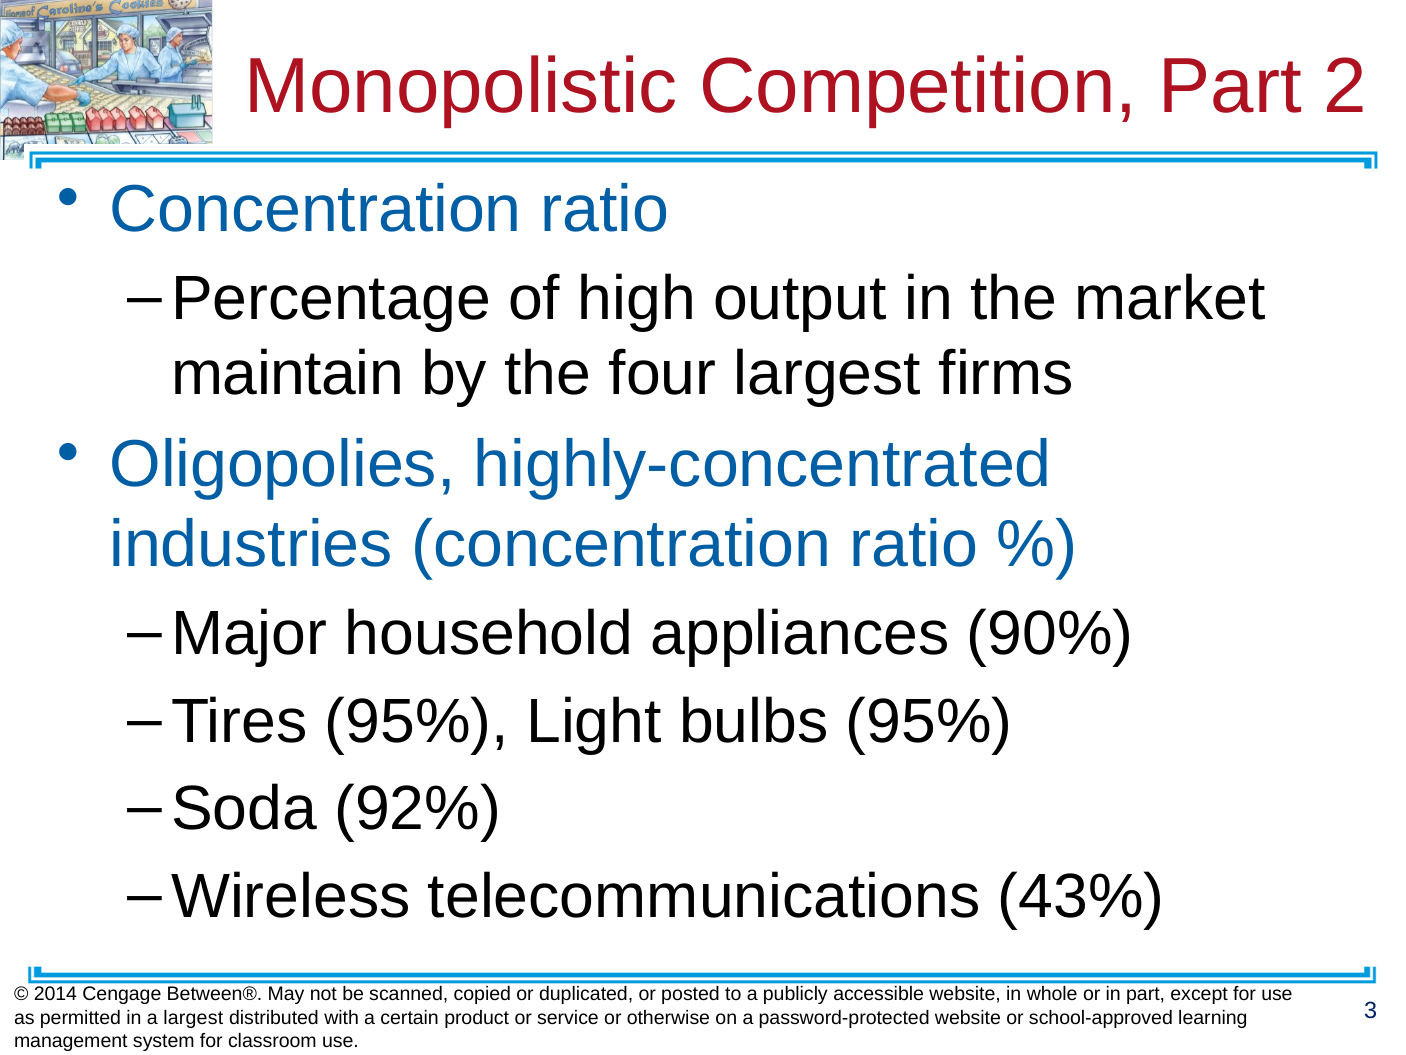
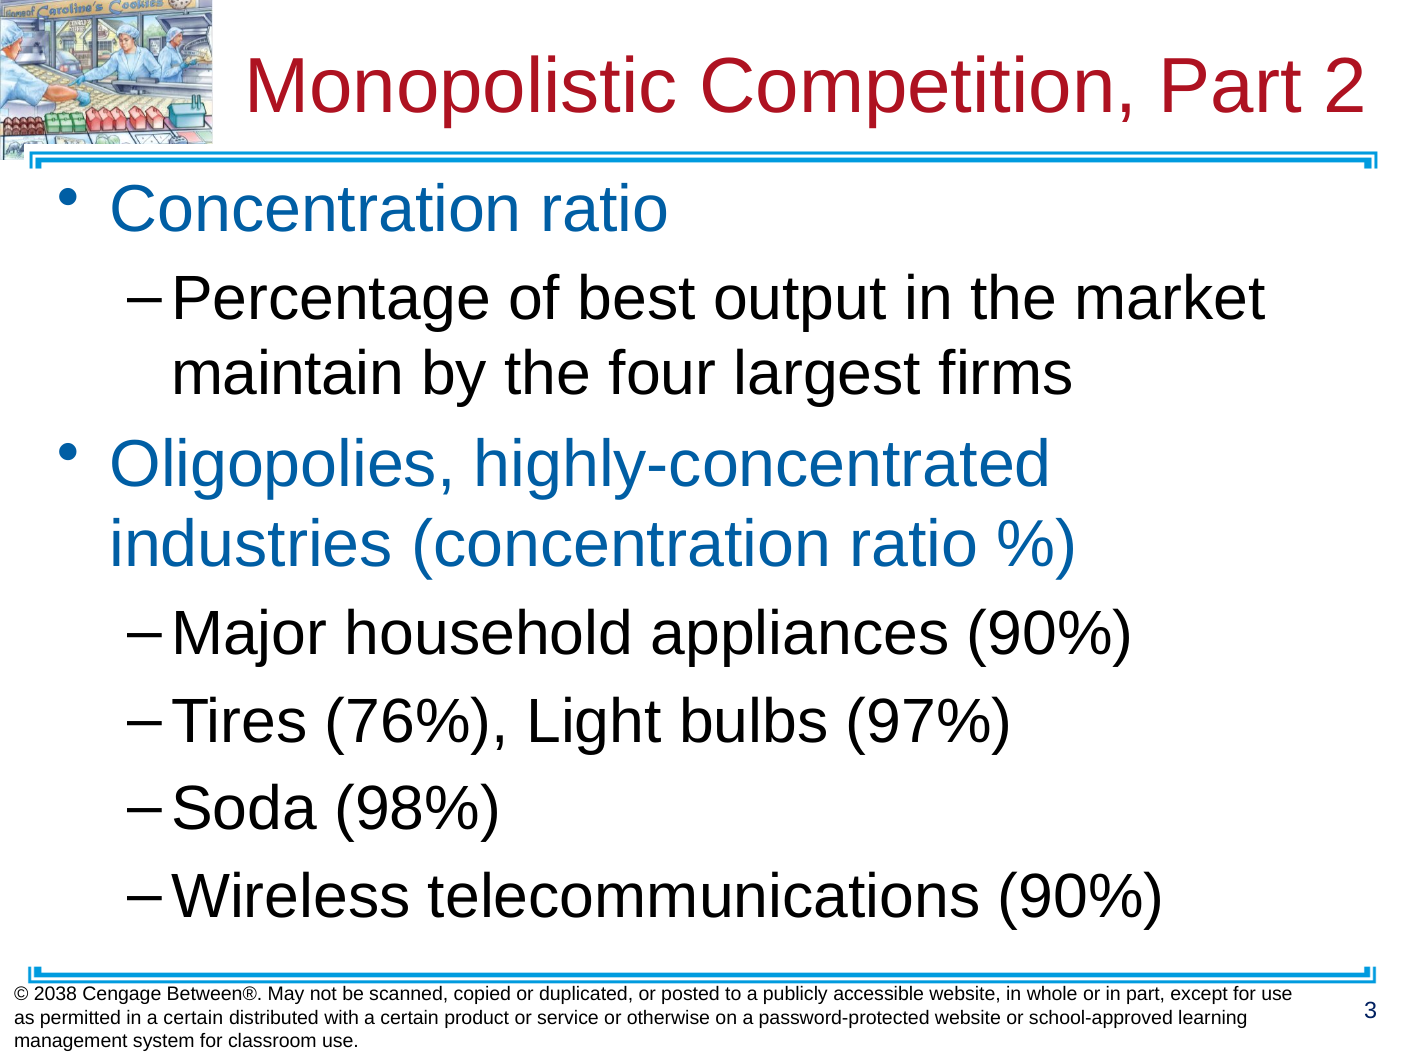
high: high -> best
Tires 95%: 95% -> 76%
bulbs 95%: 95% -> 97%
92%: 92% -> 98%
telecommunications 43%: 43% -> 90%
2014: 2014 -> 2038
in a largest: largest -> certain
